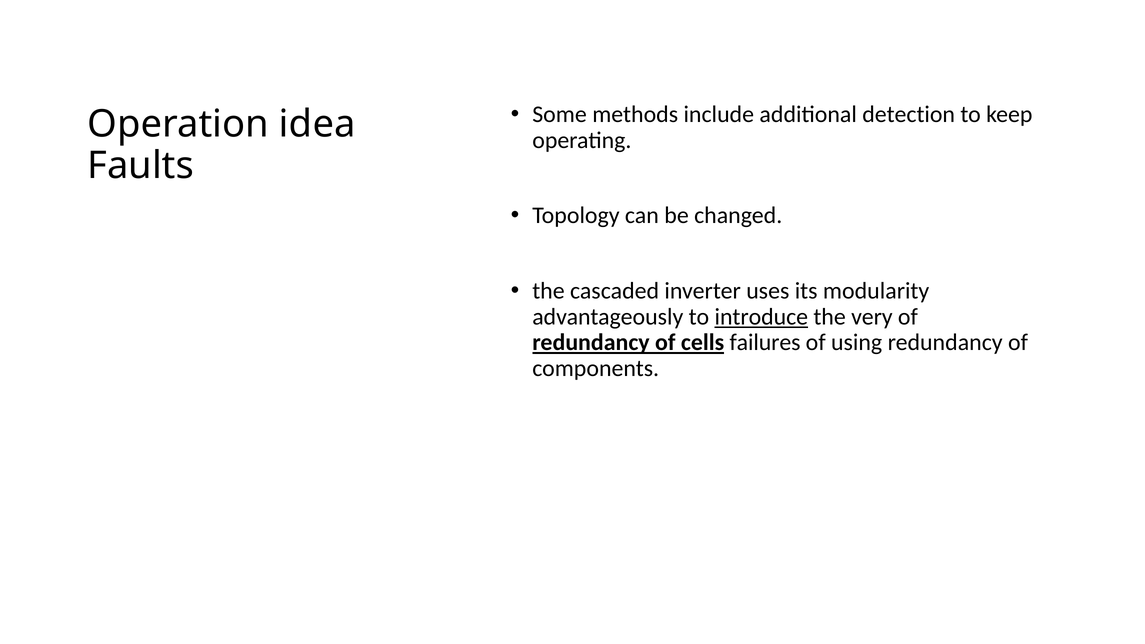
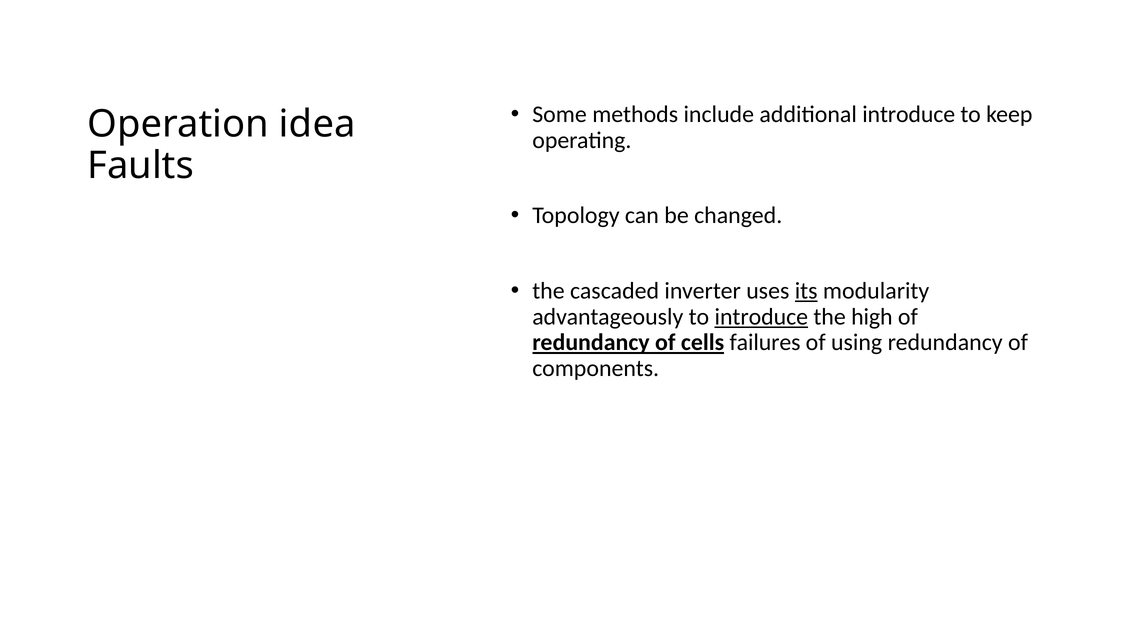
additional detection: detection -> introduce
its underline: none -> present
very: very -> high
